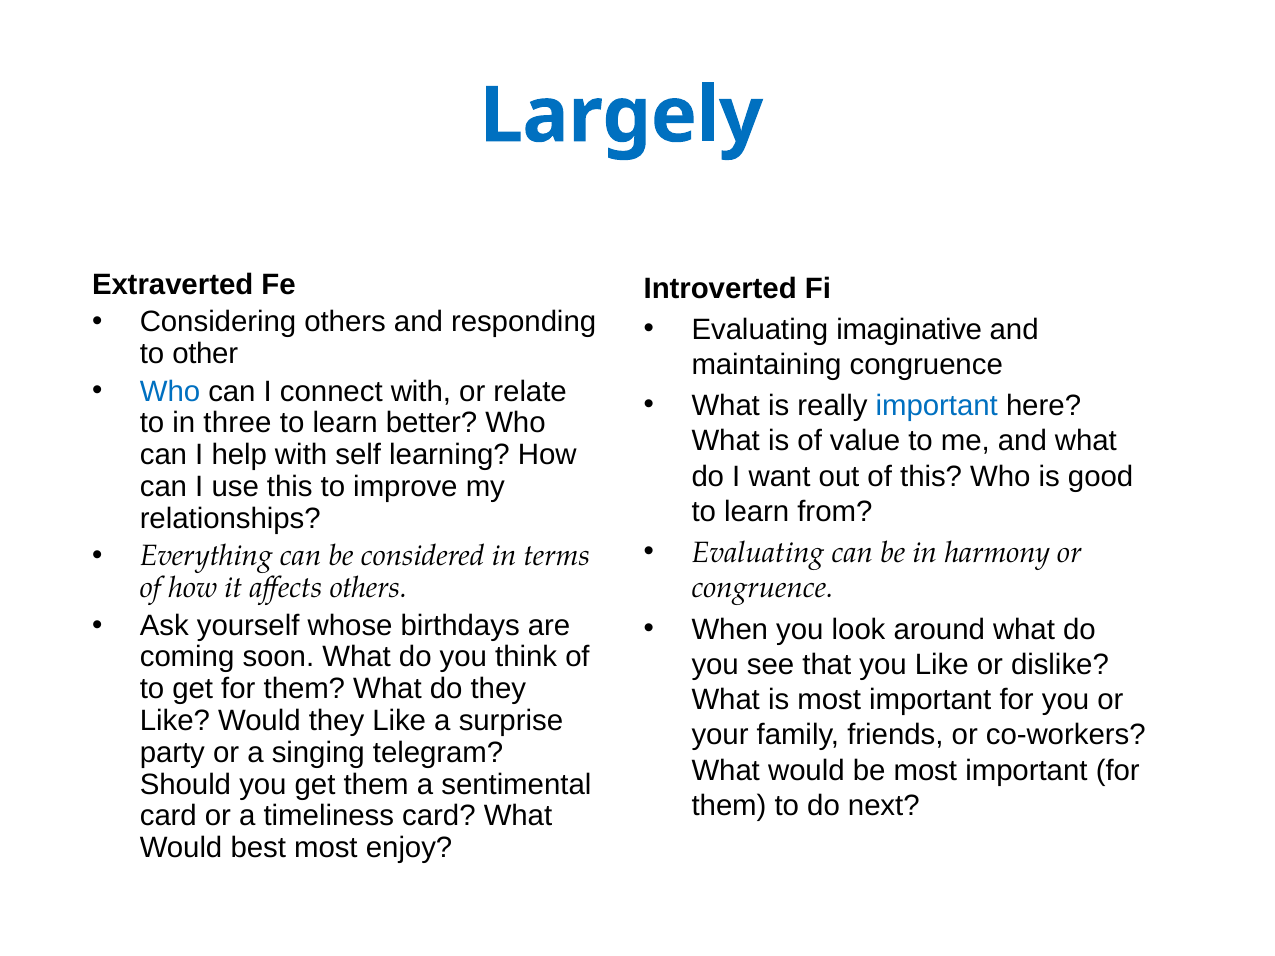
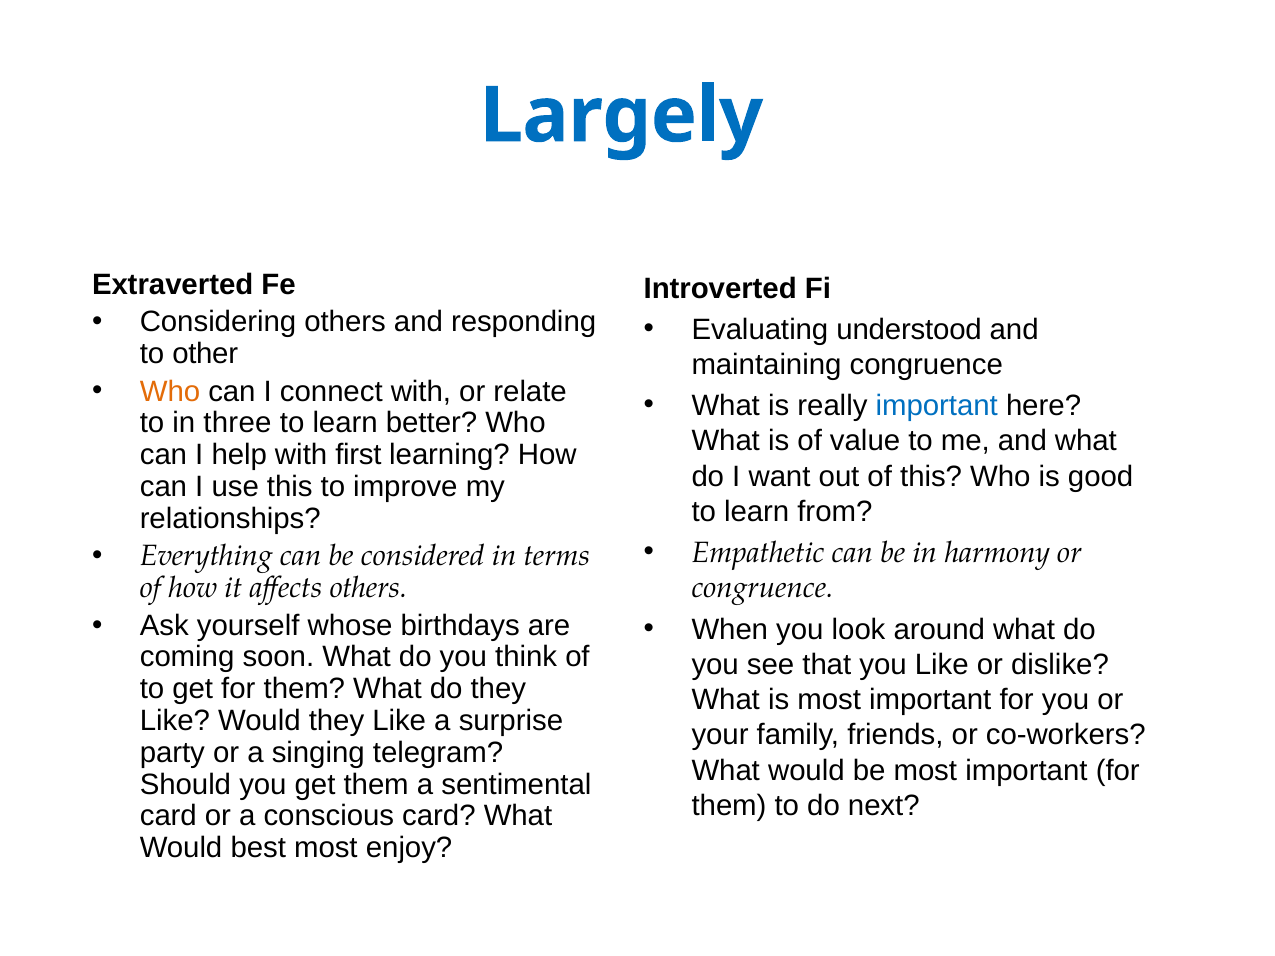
imaginative: imaginative -> understood
Who at (170, 392) colour: blue -> orange
self: self -> first
Evaluating at (758, 553): Evaluating -> Empathetic
timeliness: timeliness -> conscious
